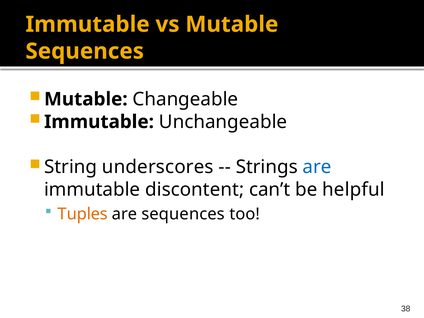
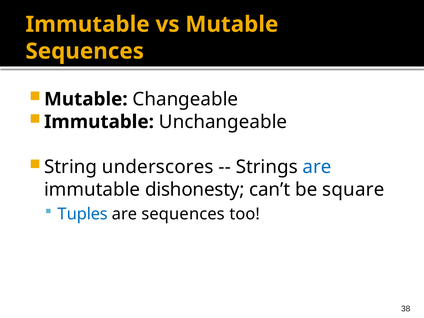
discontent: discontent -> dishonesty
helpful: helpful -> square
Tuples colour: orange -> blue
